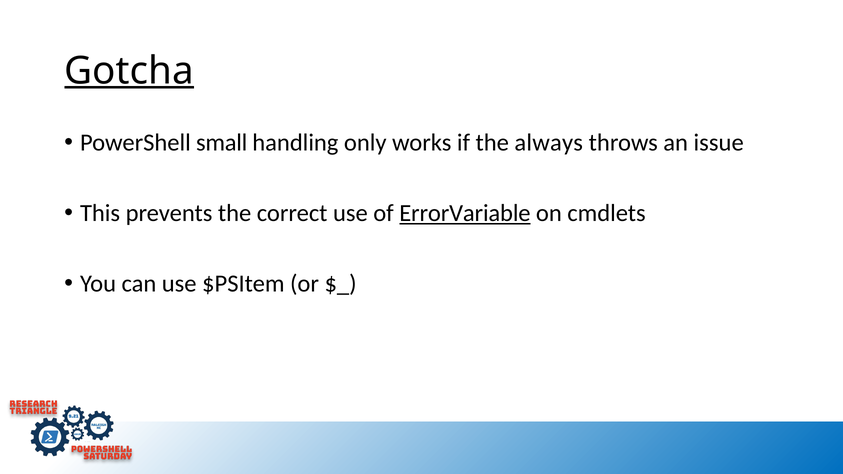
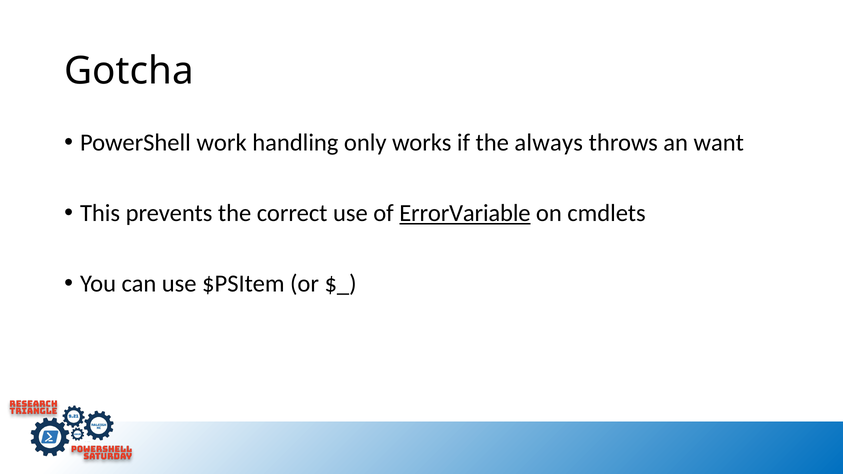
Gotcha underline: present -> none
small: small -> work
issue: issue -> want
